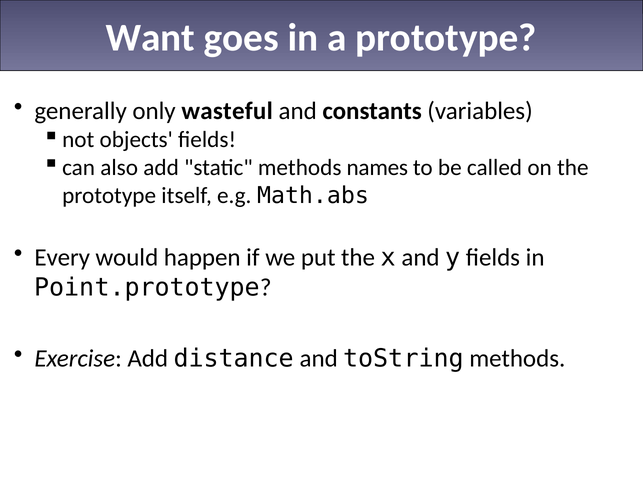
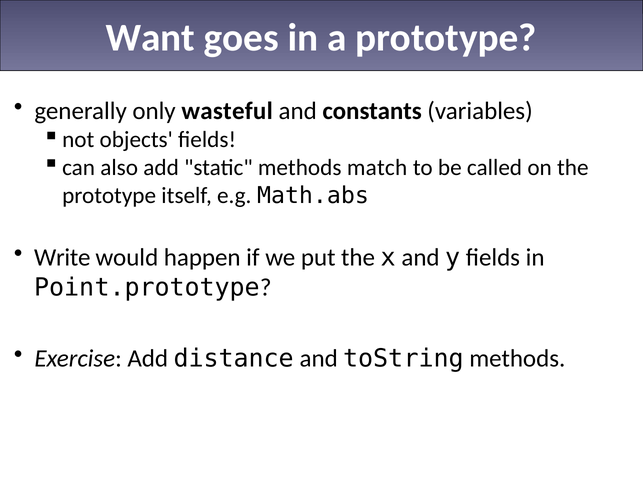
names: names -> match
Every: Every -> Write
